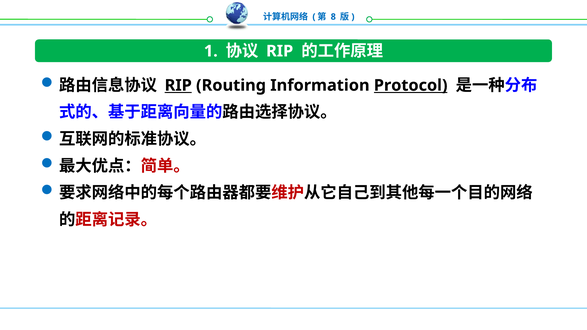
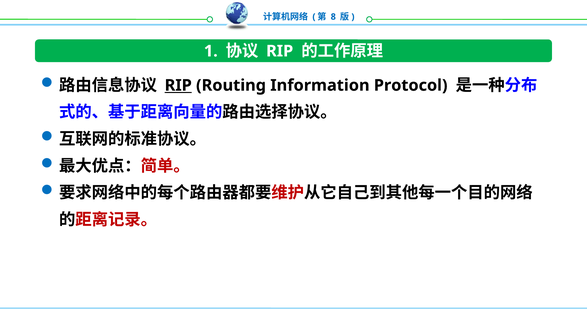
Protocol underline: present -> none
